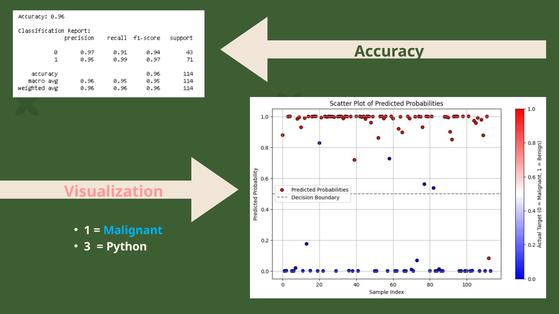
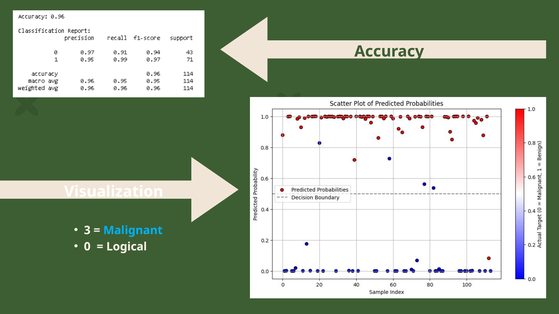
Visualization colour: pink -> white
1: 1 -> 3
3: 3 -> 0
Python: Python -> Logical
